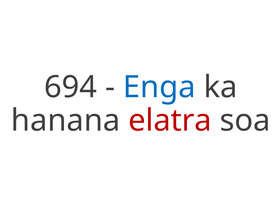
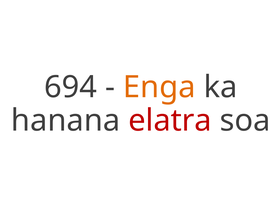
Enga colour: blue -> orange
